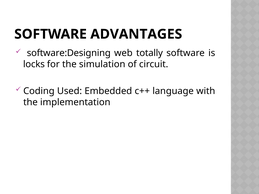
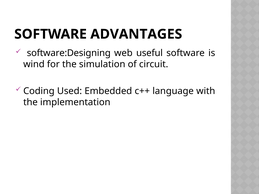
totally: totally -> useful
locks: locks -> wind
